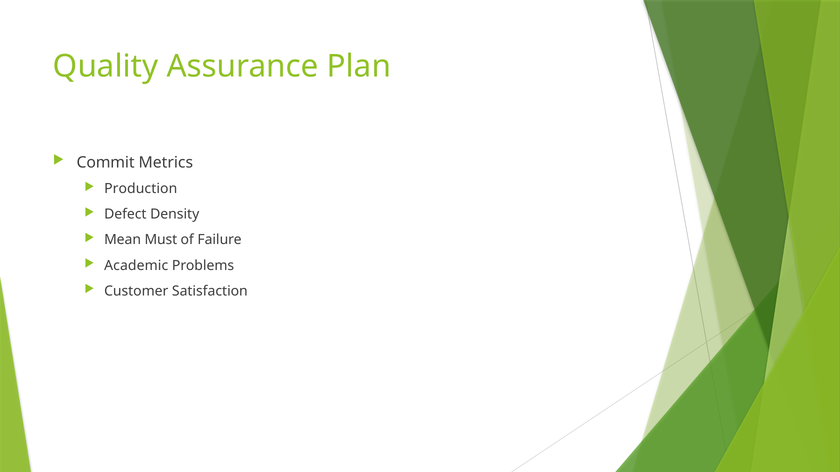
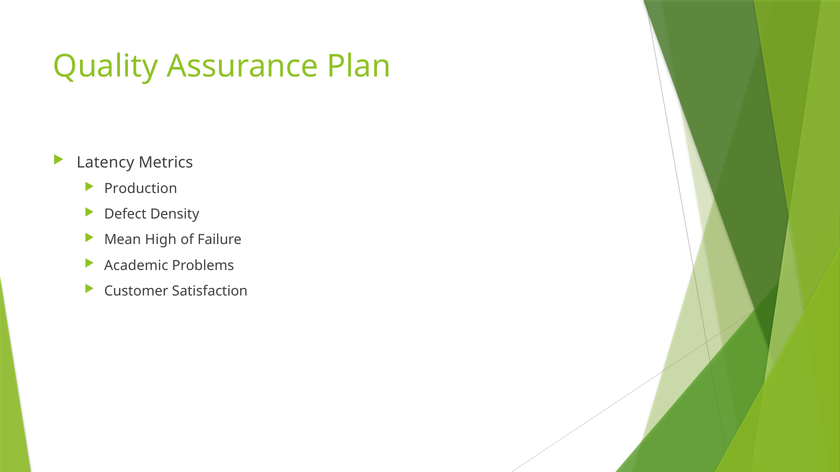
Commit: Commit -> Latency
Must: Must -> High
